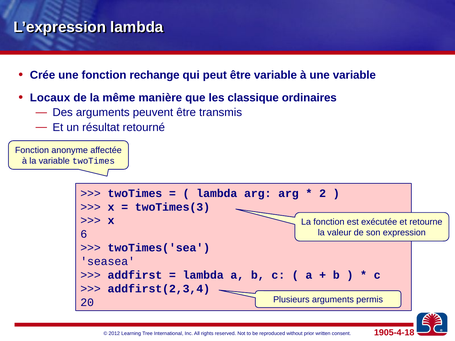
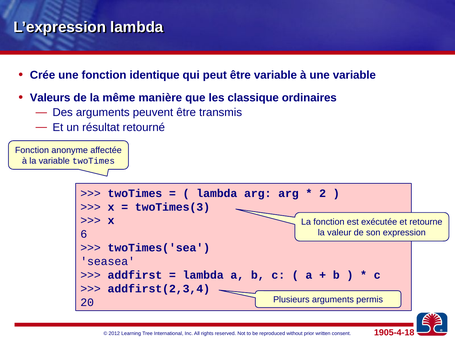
rechange: rechange -> identique
Locaux: Locaux -> Valeurs
